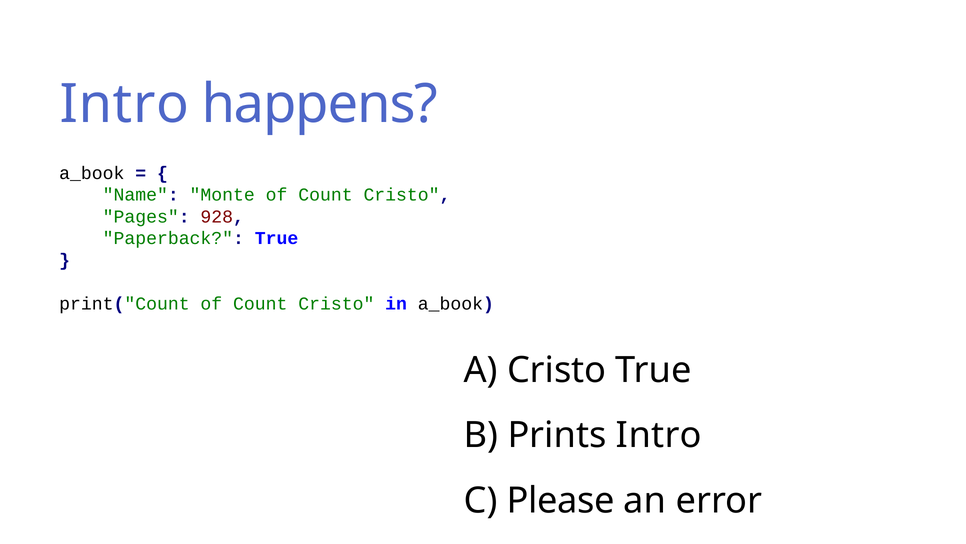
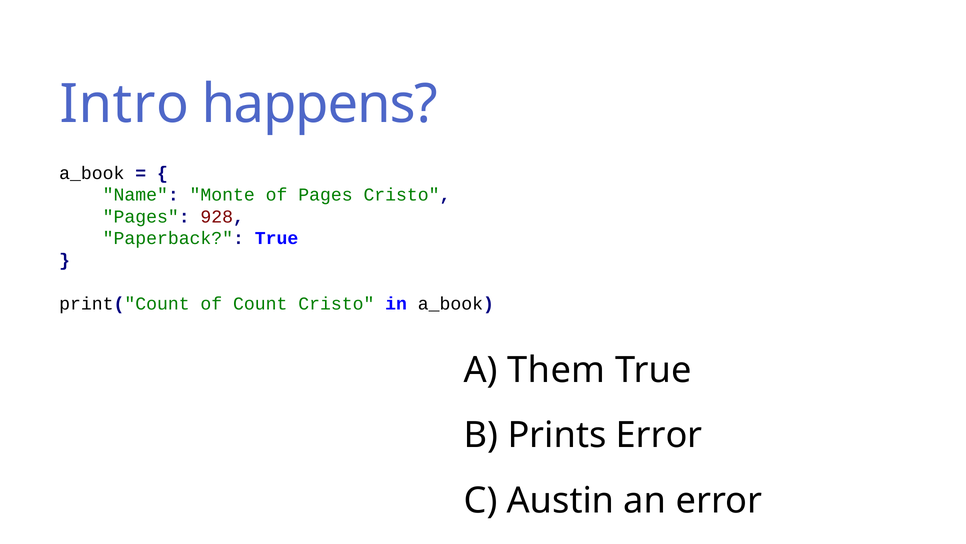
Count at (325, 195): Count -> Pages
Cristo at (557, 370): Cristo -> Them
Prints Intro: Intro -> Error
Please: Please -> Austin
